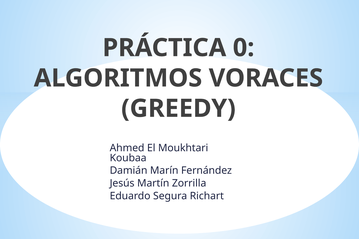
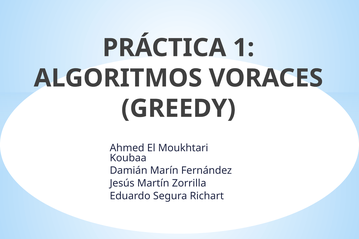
0: 0 -> 1
